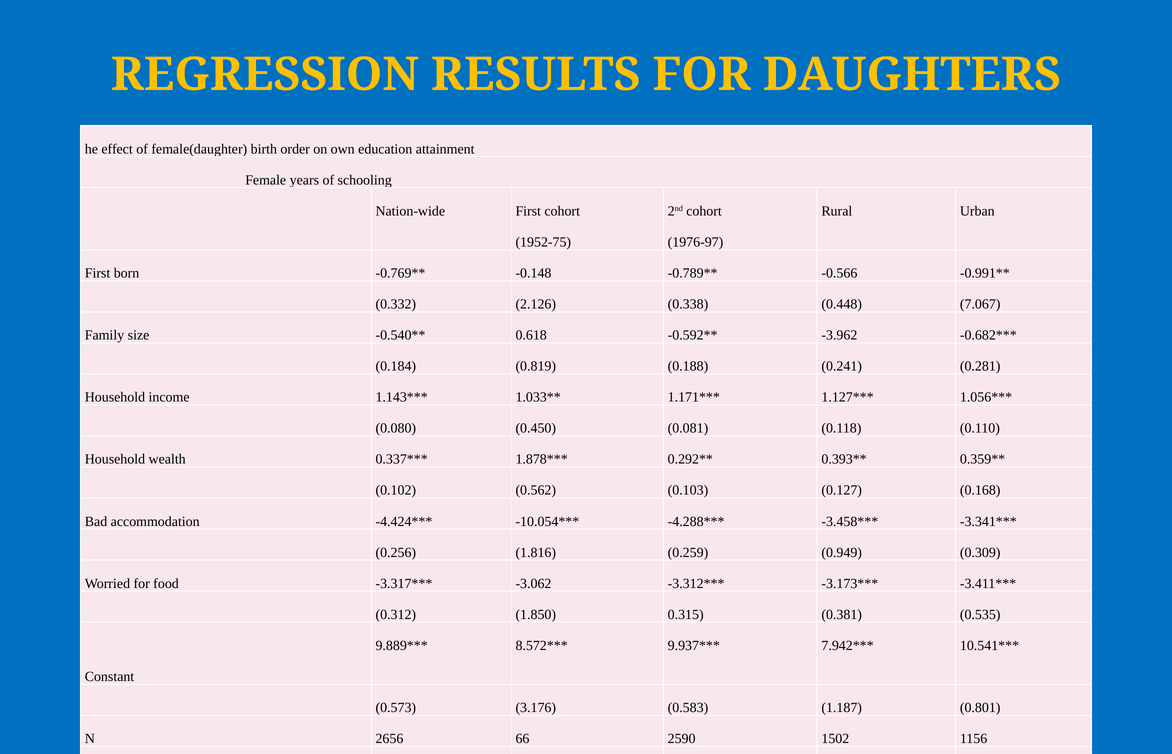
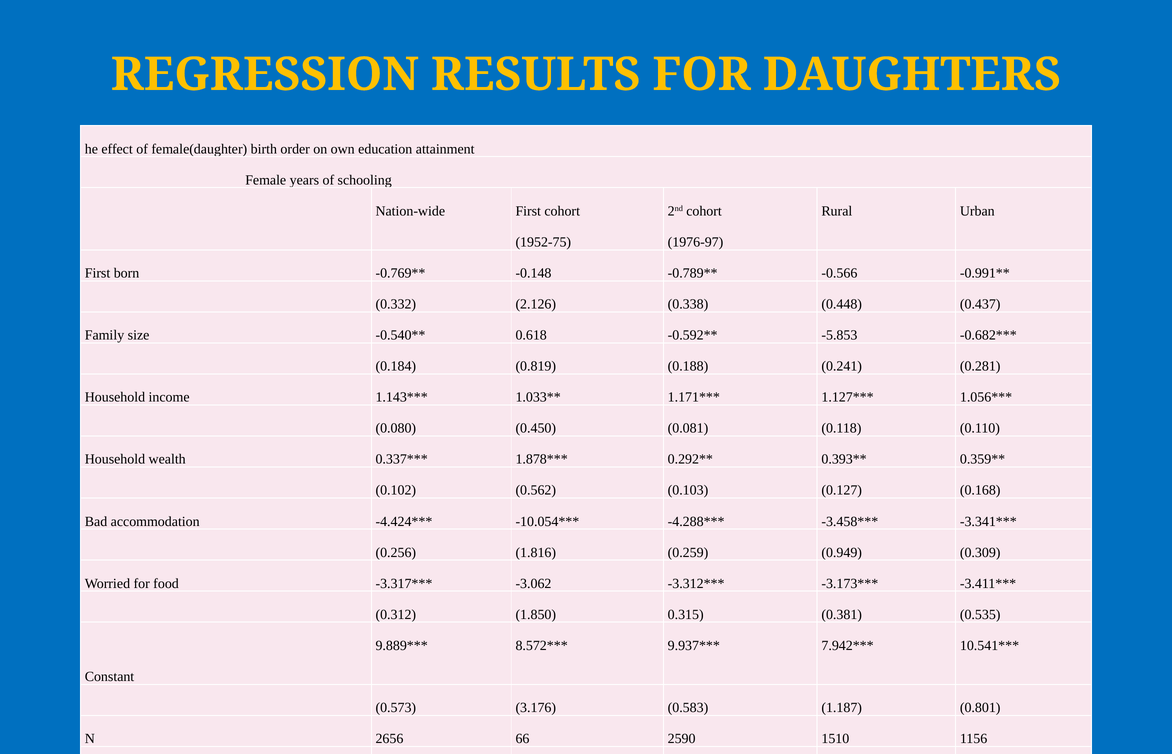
7.067: 7.067 -> 0.437
-3.962: -3.962 -> -5.853
1502: 1502 -> 1510
